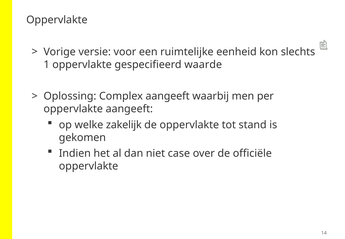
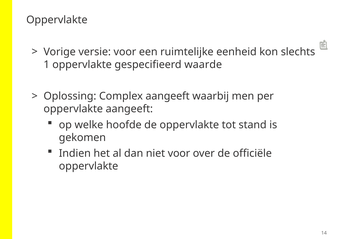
zakelijk: zakelijk -> hoofde
niet case: case -> voor
